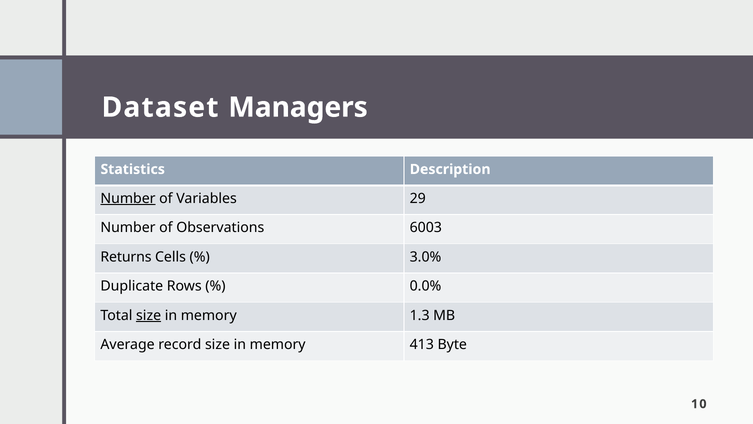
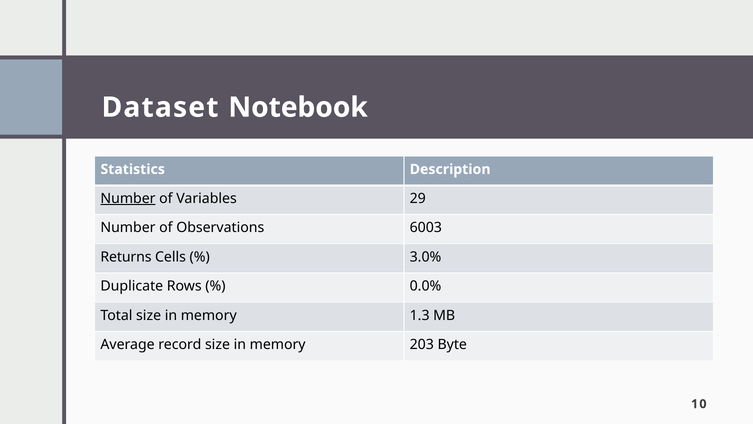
Managers: Managers -> Notebook
size at (149, 315) underline: present -> none
413: 413 -> 203
